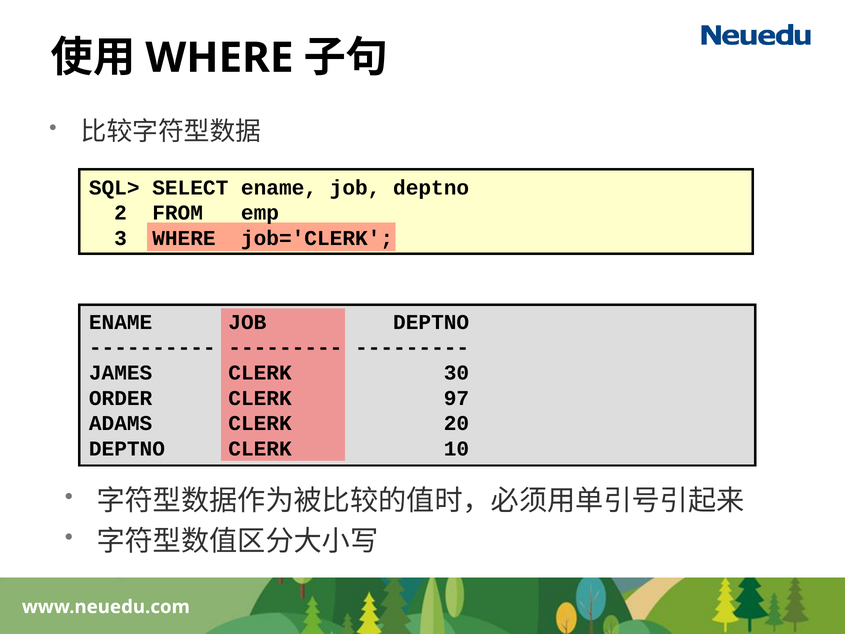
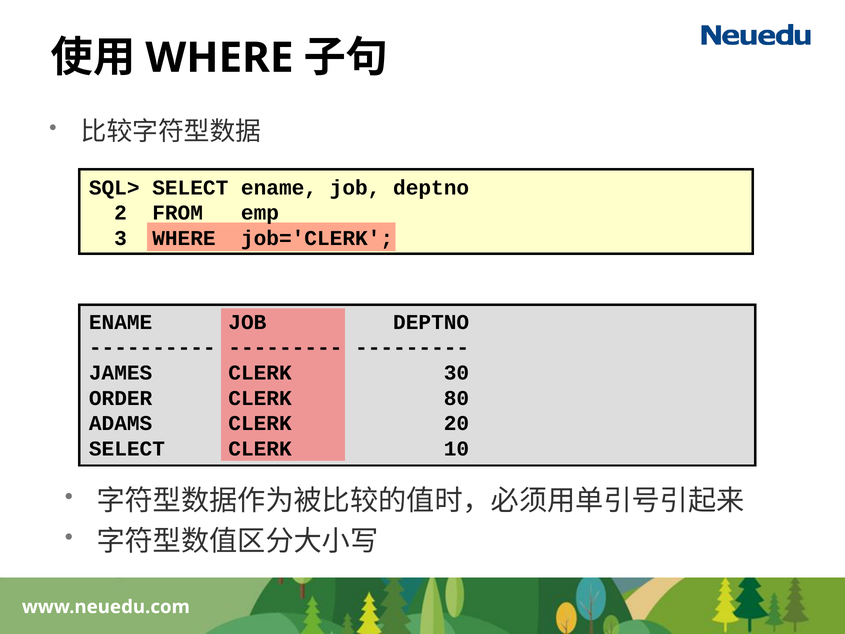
97: 97 -> 80
DEPTNO at (127, 449): DEPTNO -> SELECT
